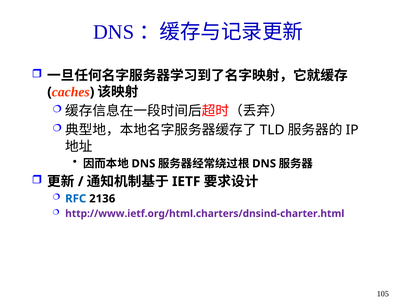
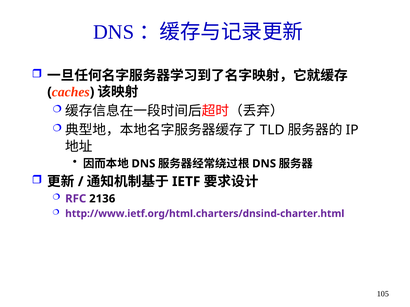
RFC colour: blue -> purple
